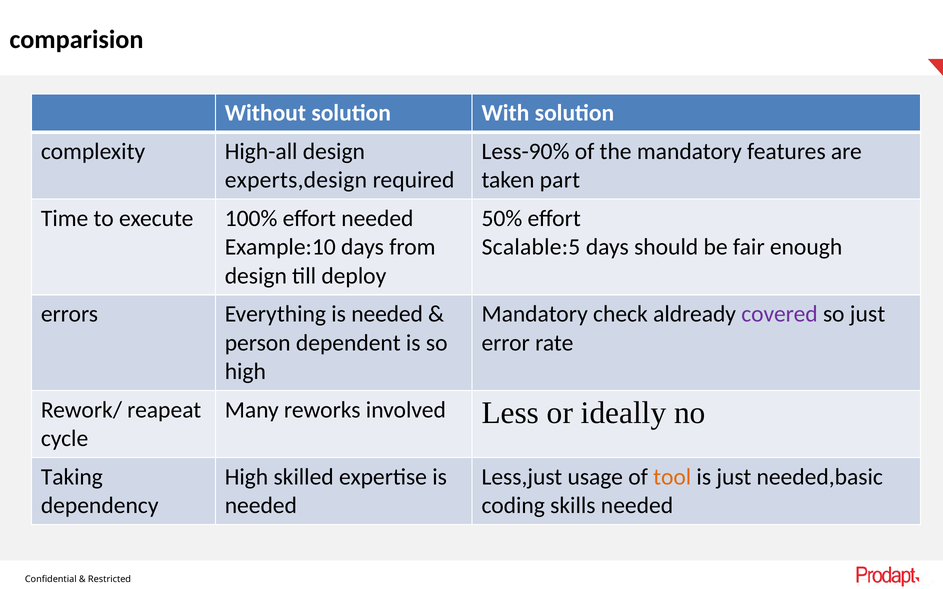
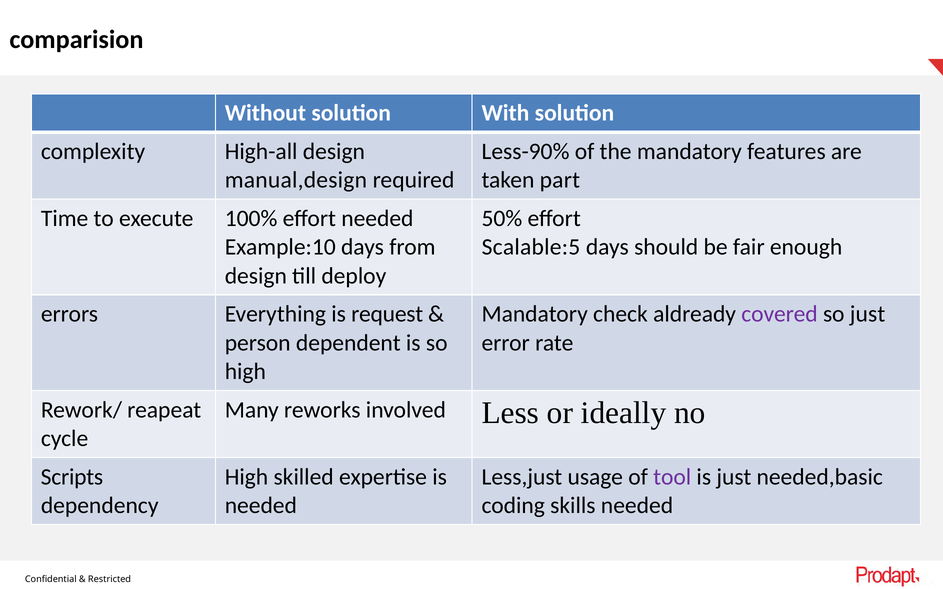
experts,design: experts,design -> manual,design
Everything is needed: needed -> request
Taking: Taking -> Scripts
tool colour: orange -> purple
